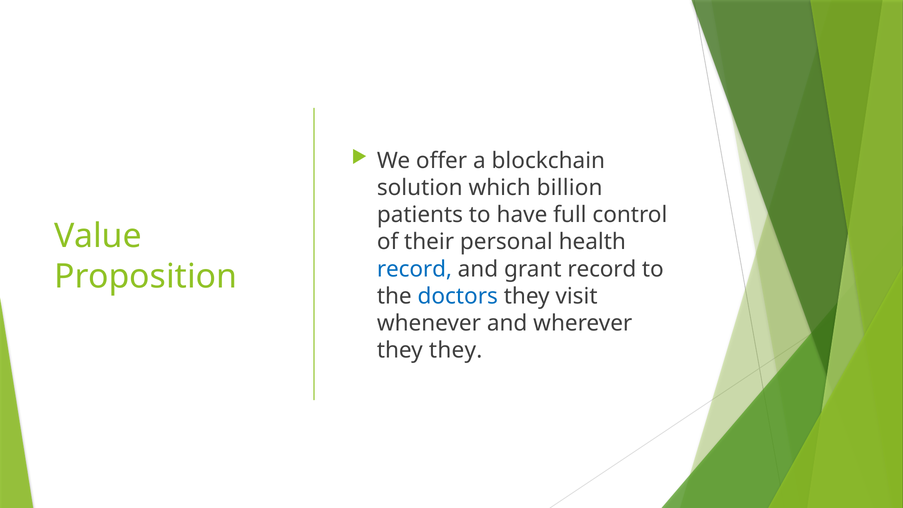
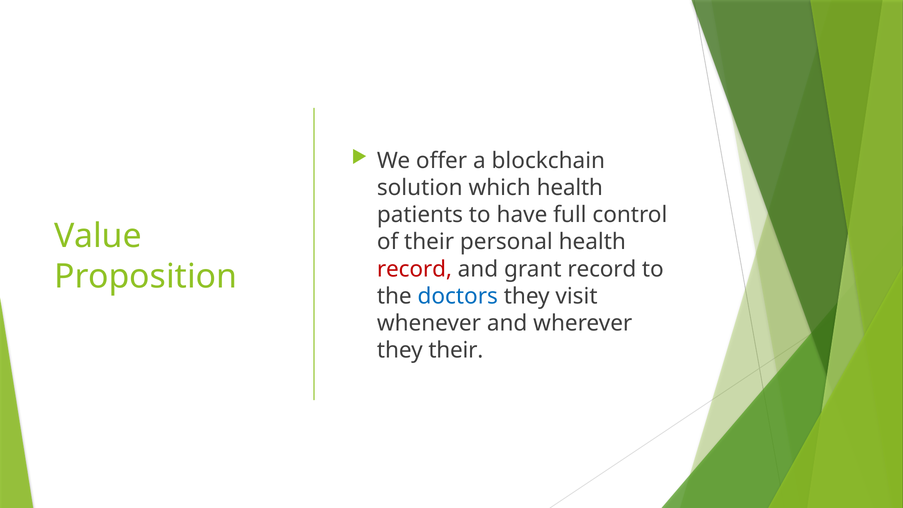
which billion: billion -> health
record at (414, 269) colour: blue -> red
they they: they -> their
